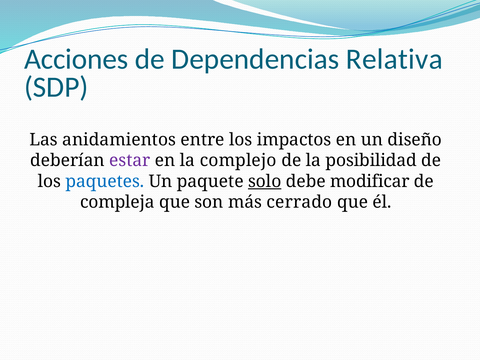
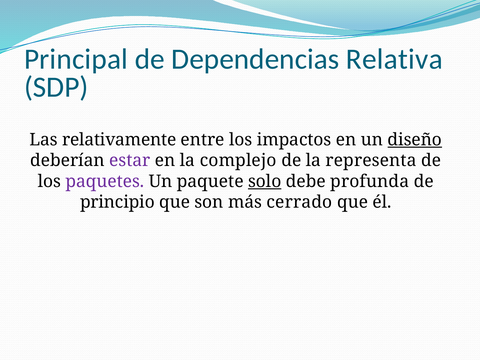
Acciones: Acciones -> Principal
anidamientos: anidamientos -> relativamente
diseño underline: none -> present
posibilidad: posibilidad -> representa
paquetes colour: blue -> purple
modificar: modificar -> profunda
compleja: compleja -> principio
